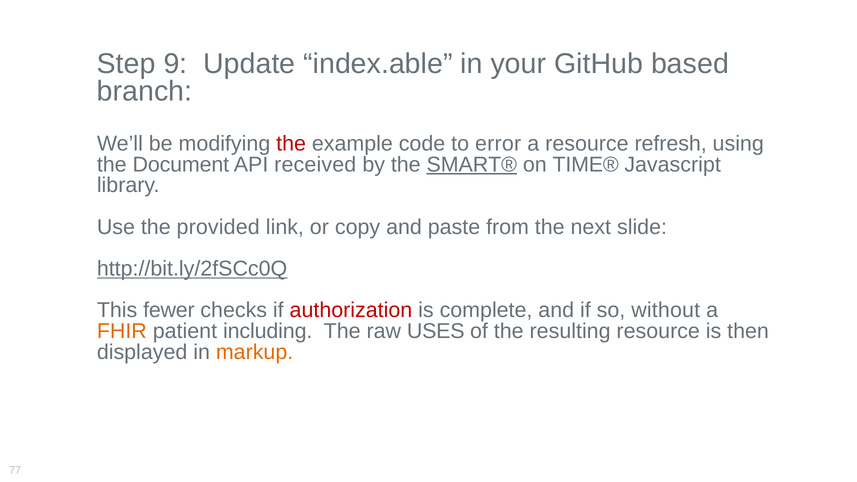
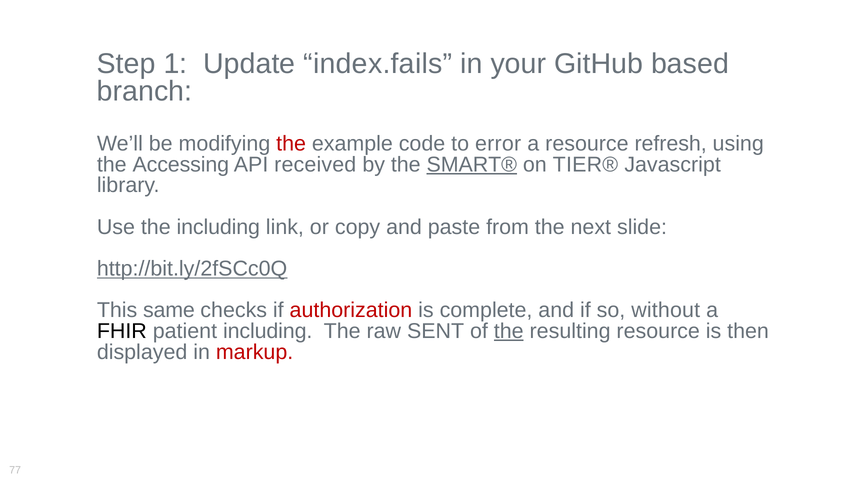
9: 9 -> 1
index.able: index.able -> index.fails
Document: Document -> Accessing
TIME®: TIME® -> TIER®
the provided: provided -> including
fewer: fewer -> same
FHIR colour: orange -> black
USES: USES -> SENT
the at (509, 331) underline: none -> present
markup colour: orange -> red
